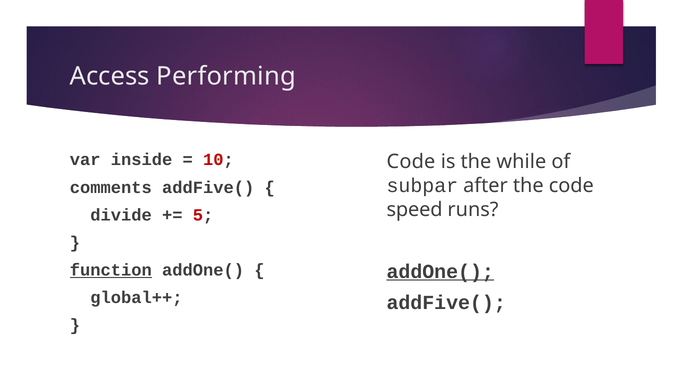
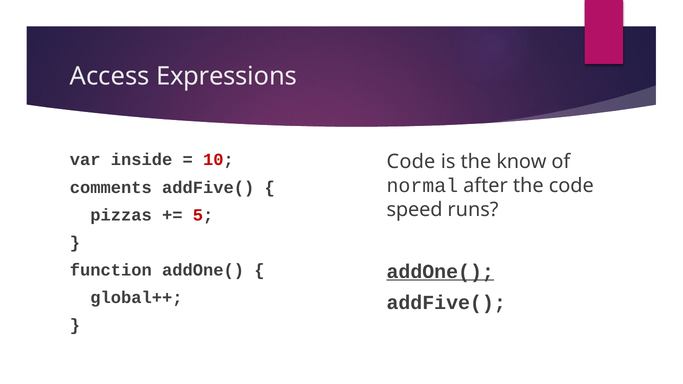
Performing: Performing -> Expressions
while: while -> know
subpar: subpar -> normal
divide: divide -> pizzas
function underline: present -> none
